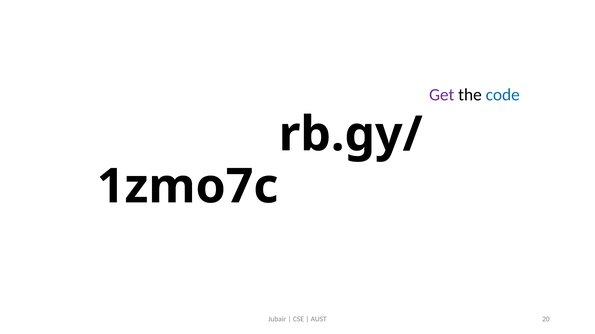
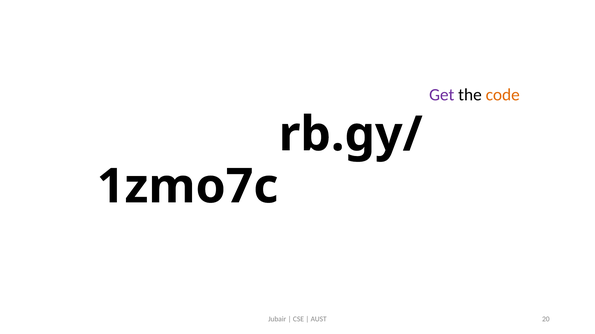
code colour: blue -> orange
